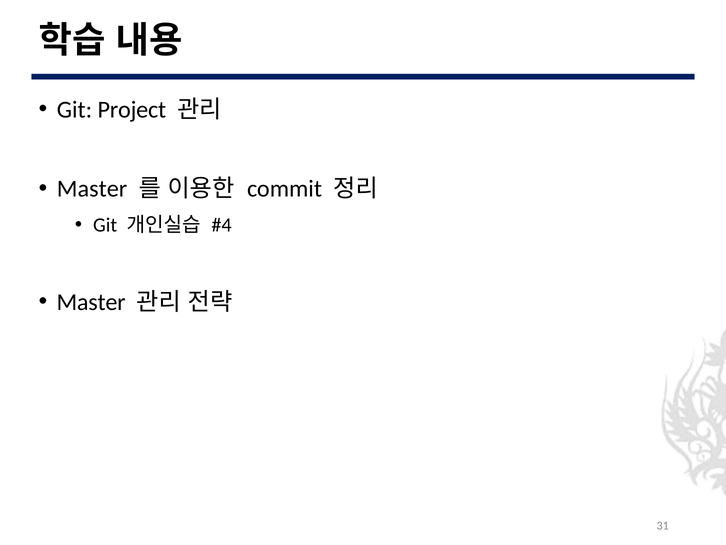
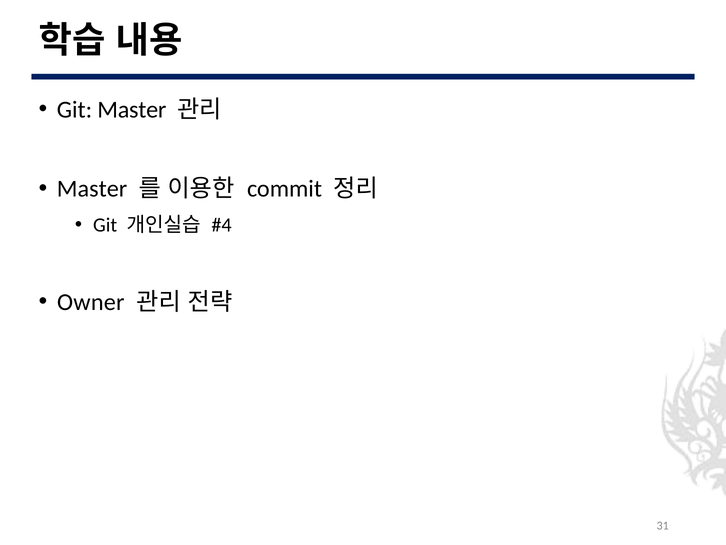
Git Project: Project -> Master
Master at (91, 302): Master -> Owner
